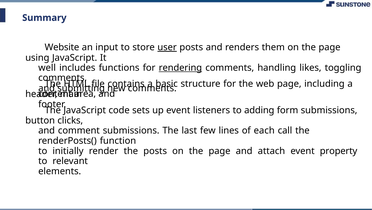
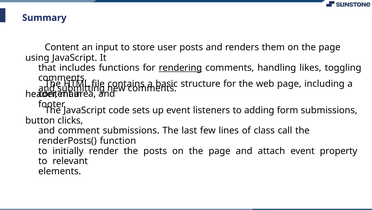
Website at (62, 47): Website -> Content
user underline: present -> none
well: well -> that
each: each -> class
